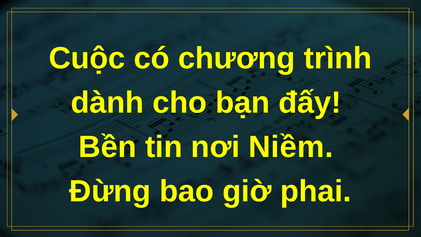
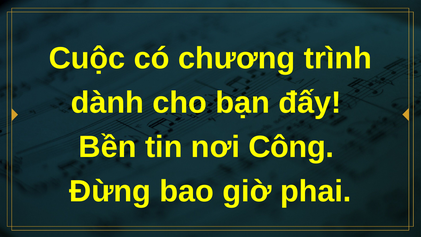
Niềm: Niềm -> Công
